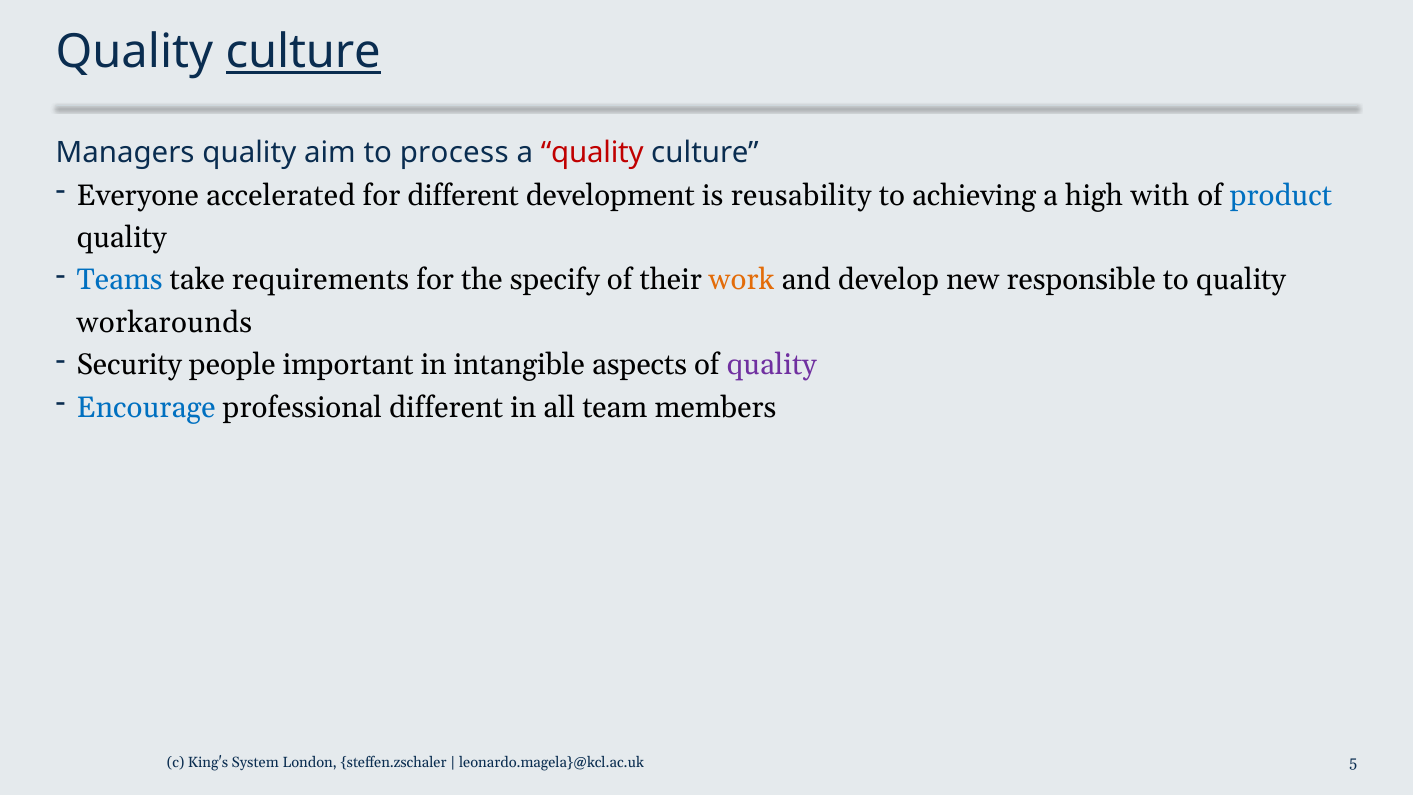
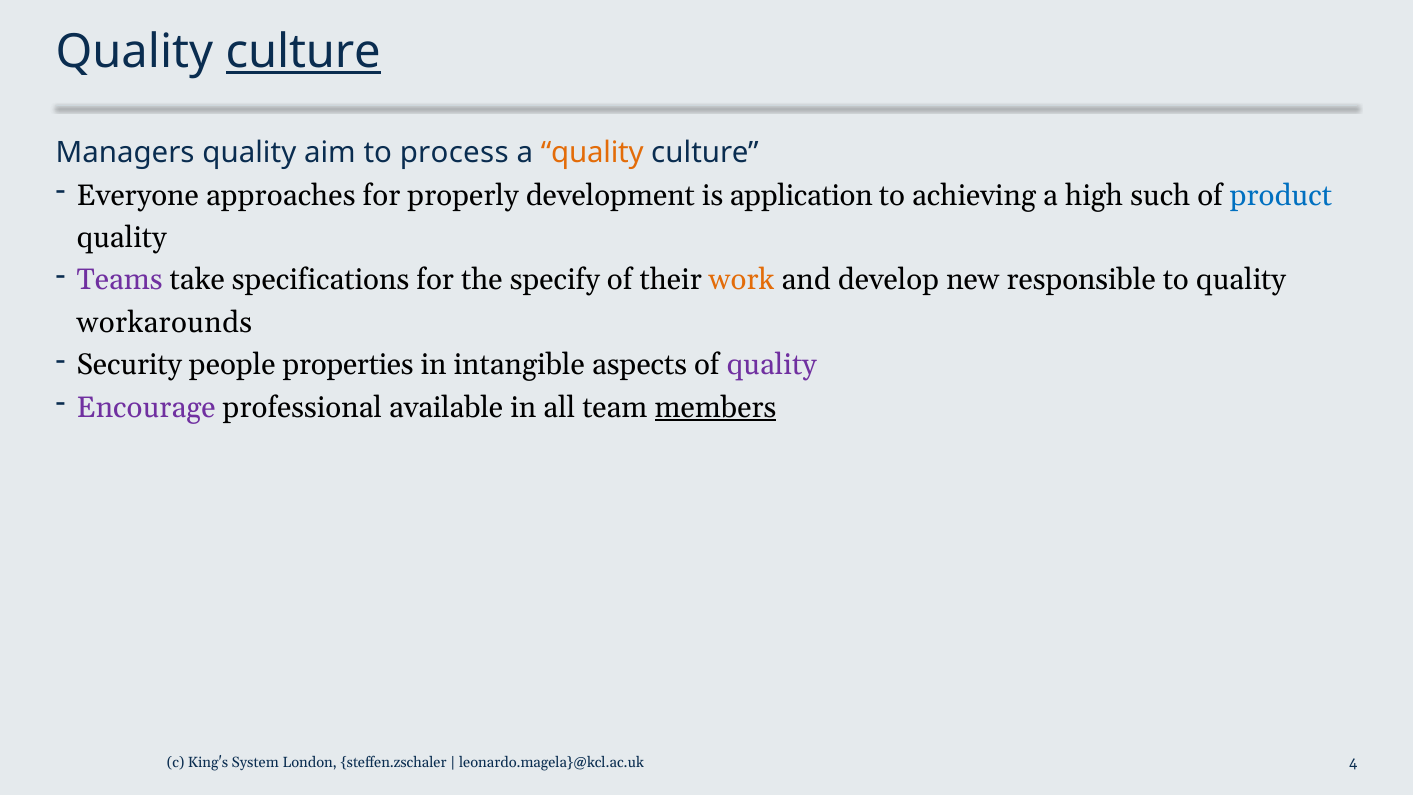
quality at (592, 153) colour: red -> orange
accelerated: accelerated -> approaches
for different: different -> properly
reusability: reusability -> application
with: with -> such
Teams colour: blue -> purple
requirements: requirements -> specifications
important: important -> properties
Encourage colour: blue -> purple
professional different: different -> available
members underline: none -> present
5: 5 -> 4
